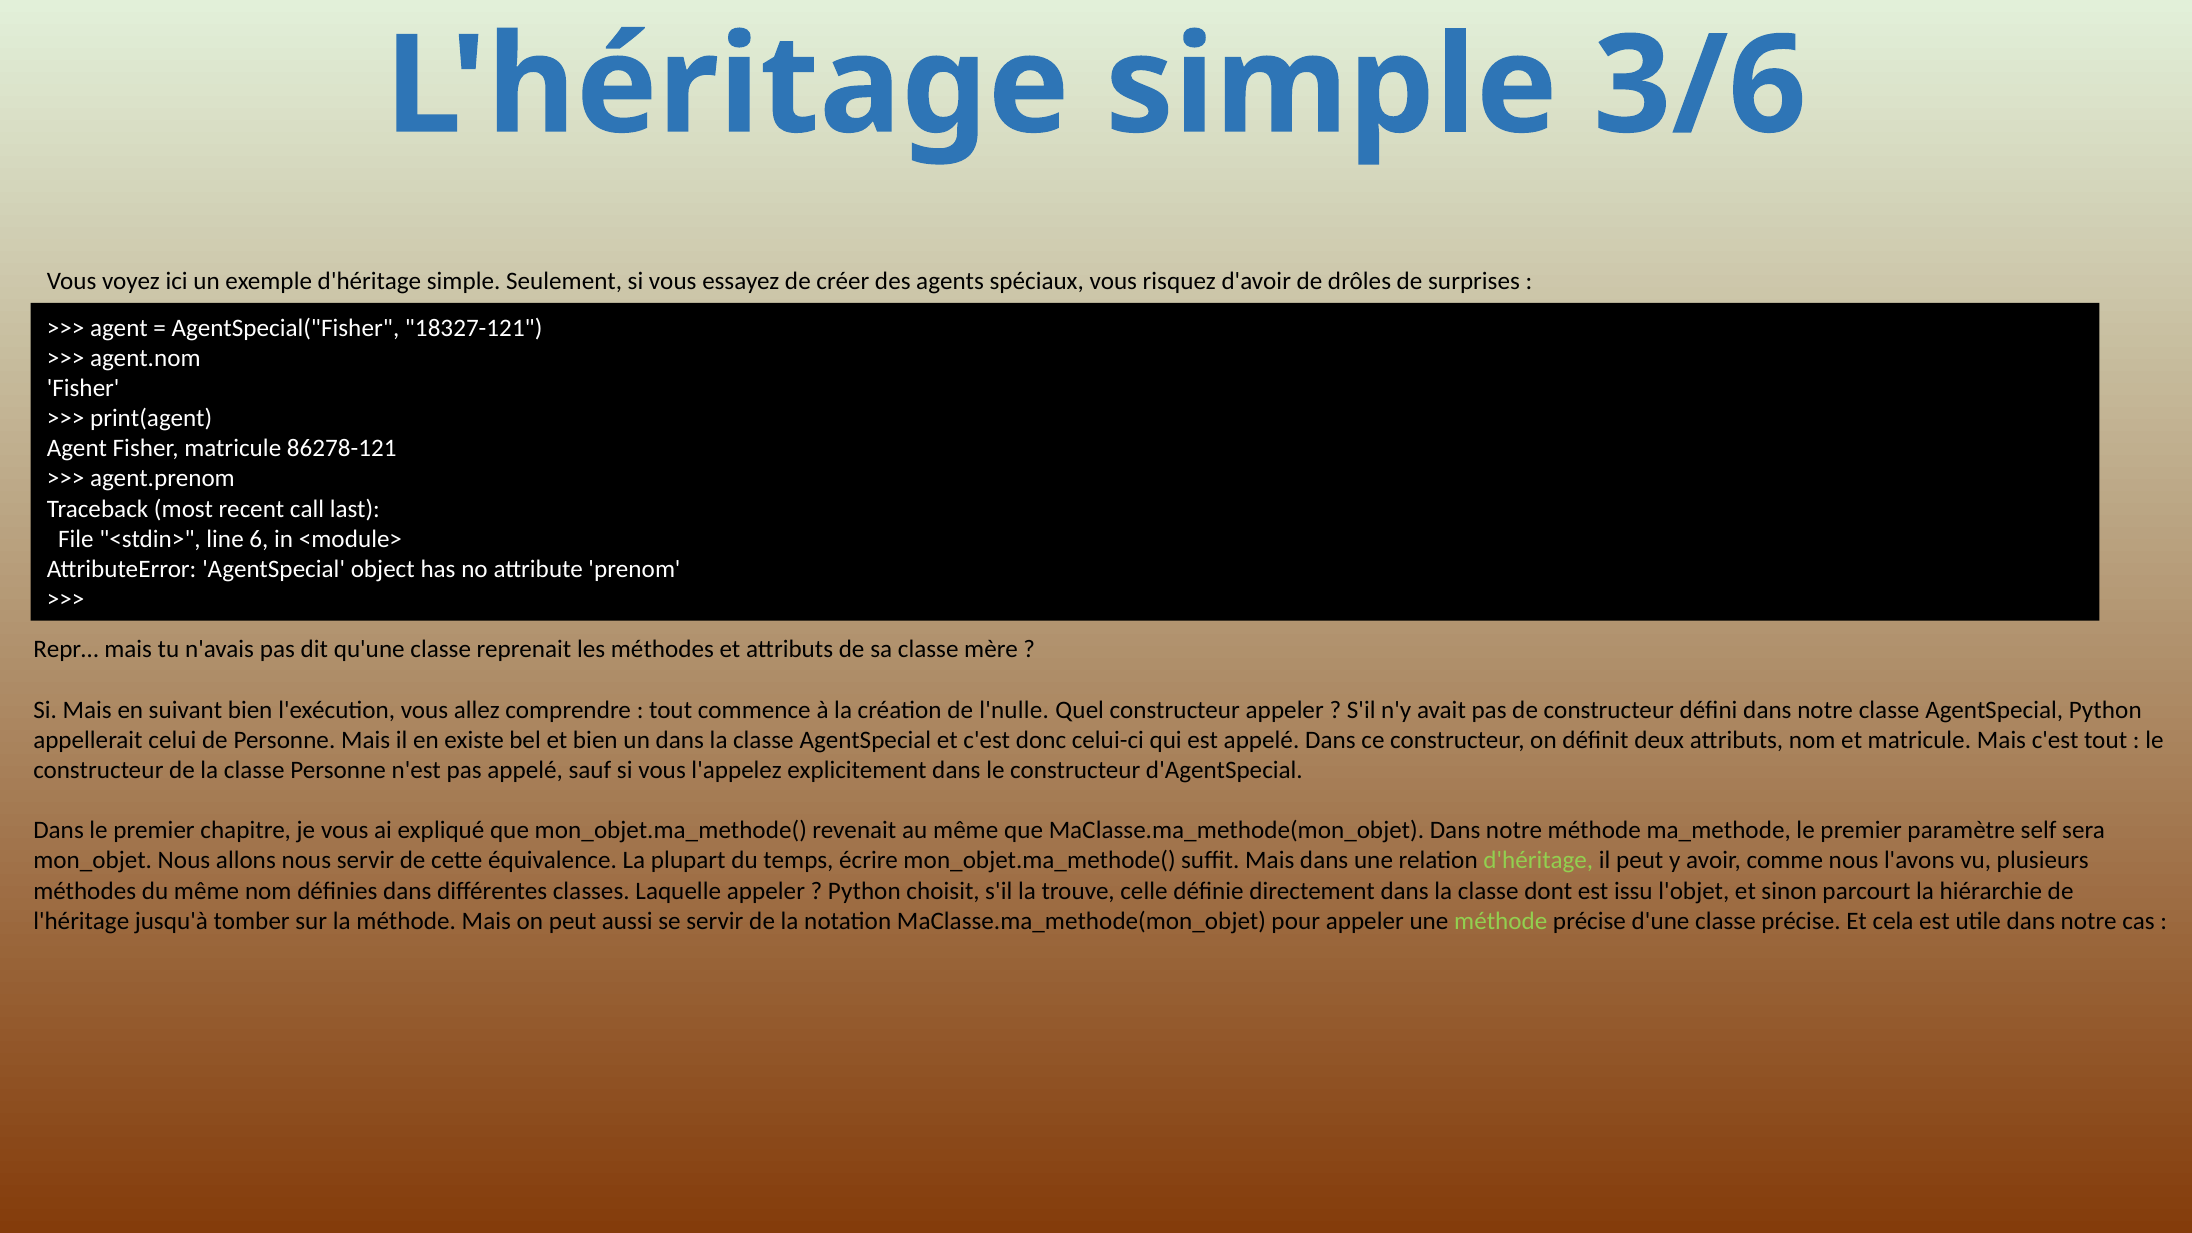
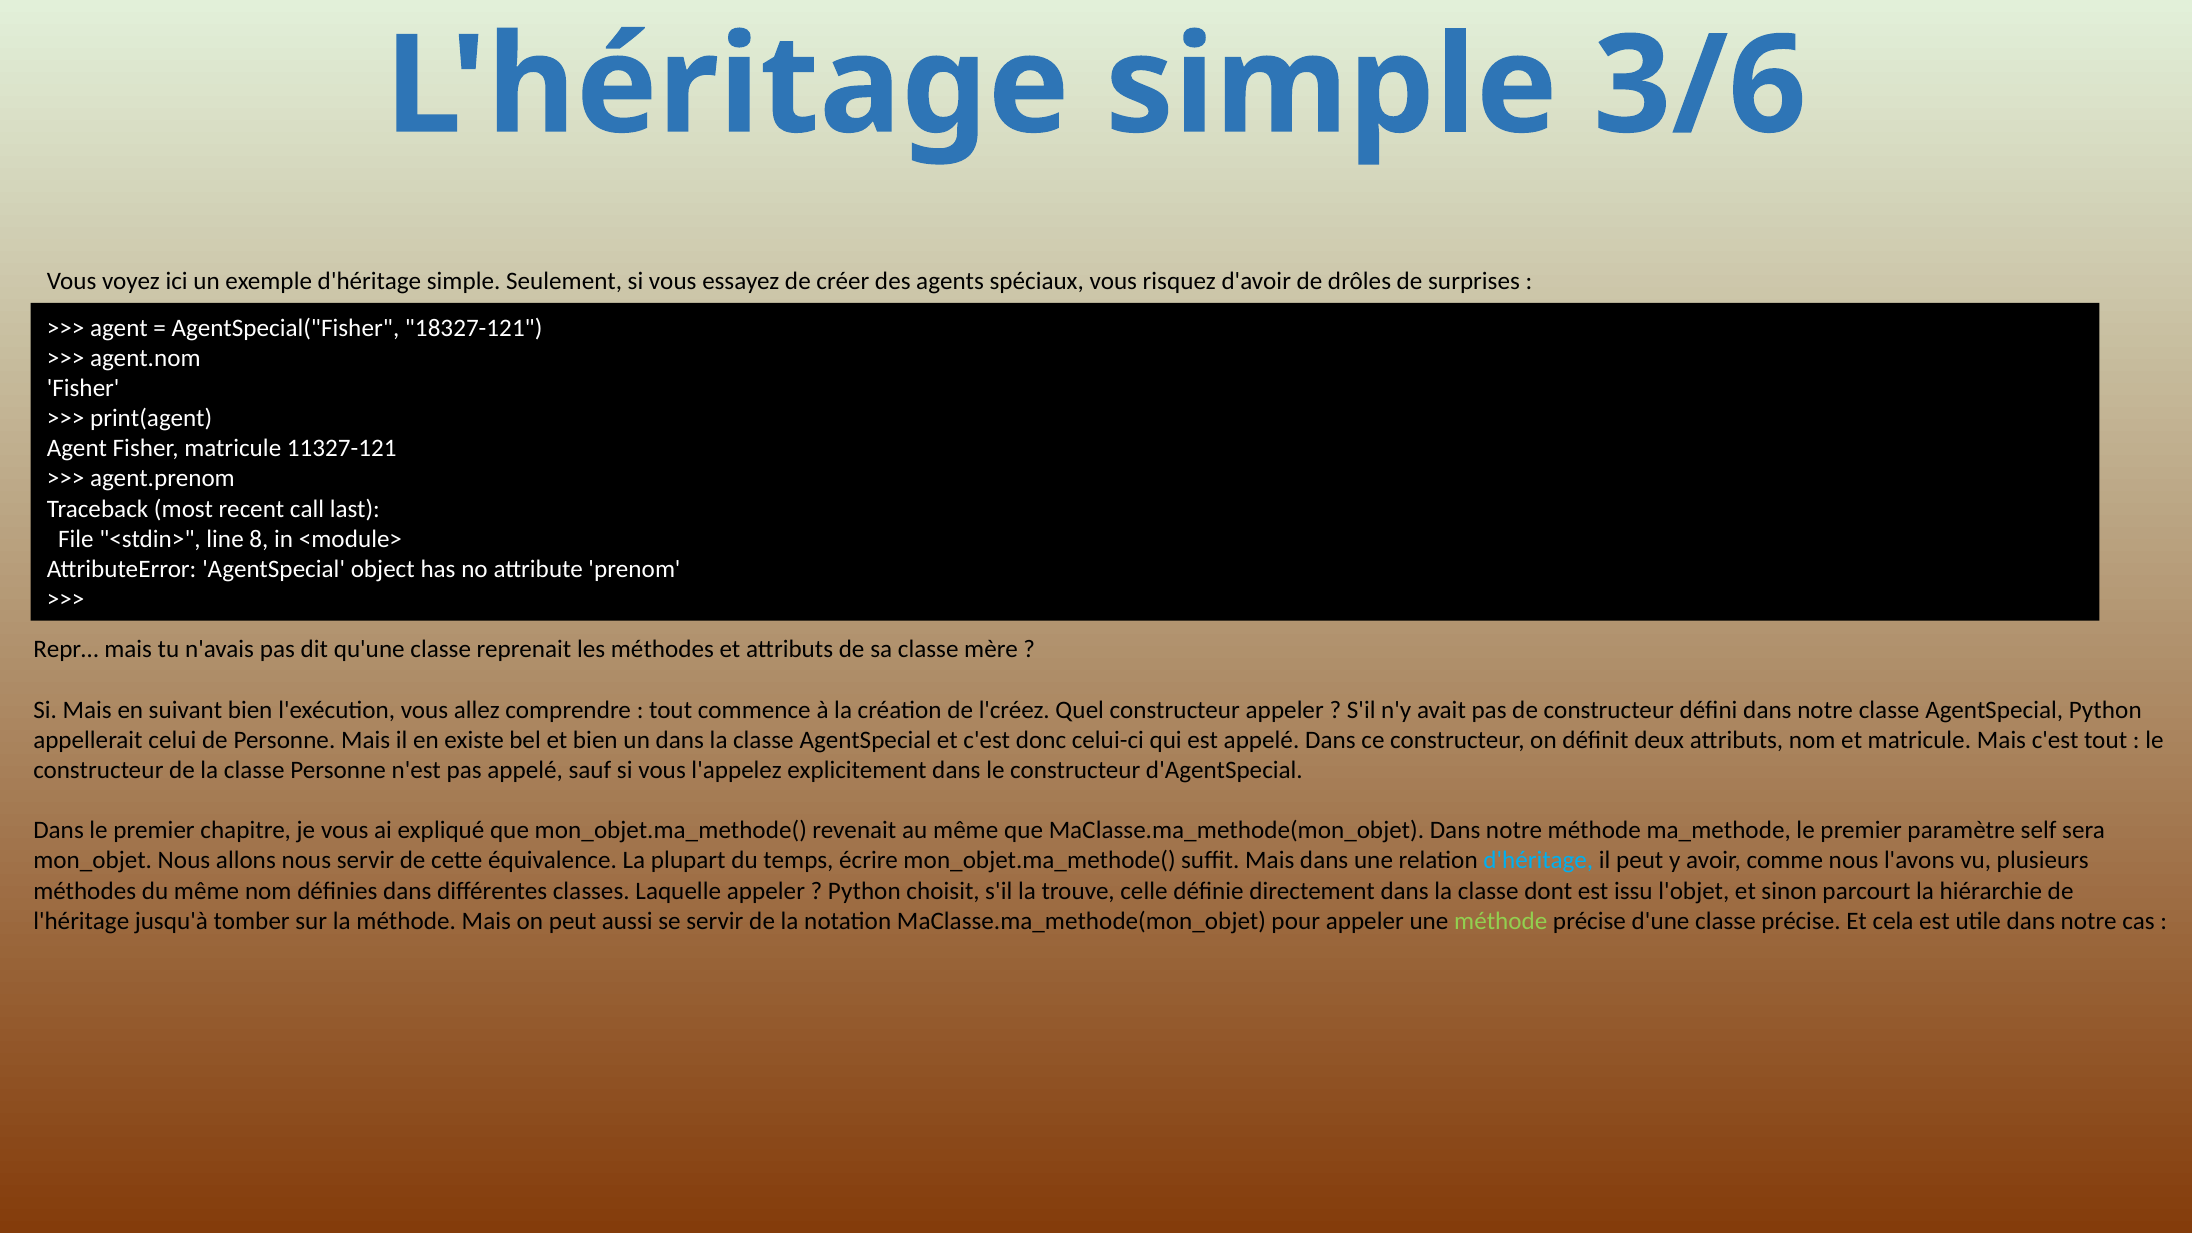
86278-121: 86278-121 -> 11327-121
6: 6 -> 8
l'nulle: l'nulle -> l'créez
d'héritage at (1538, 861) colour: light green -> light blue
